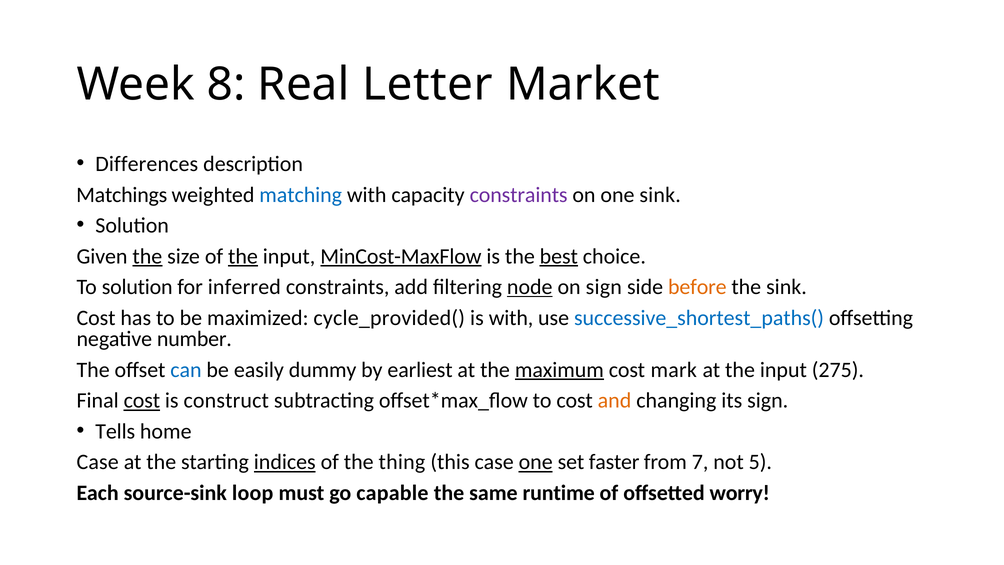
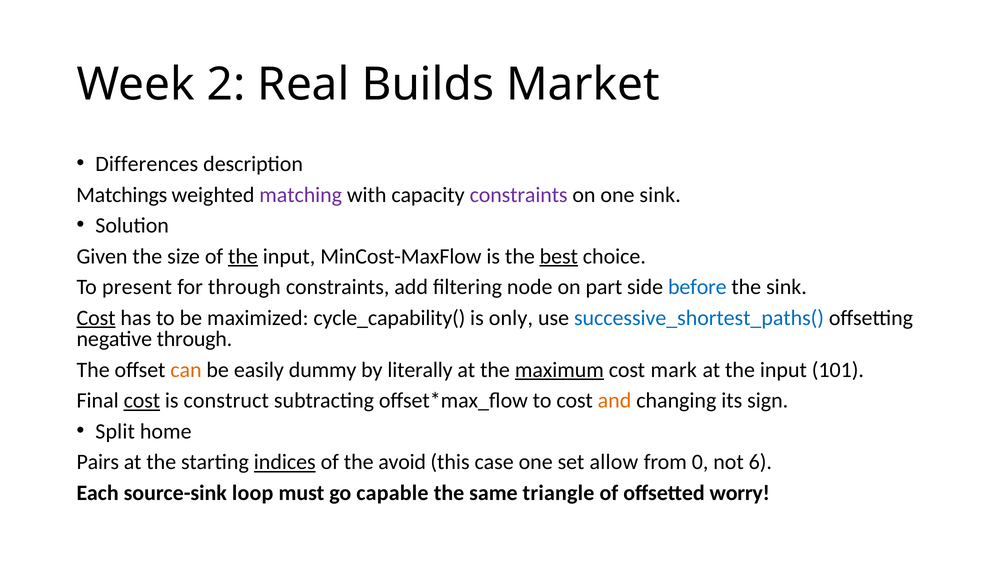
8: 8 -> 2
Letter: Letter -> Builds
matching colour: blue -> purple
the at (147, 256) underline: present -> none
MinCost-MaxFlow underline: present -> none
To solution: solution -> present
for inferred: inferred -> through
node underline: present -> none
on sign: sign -> part
before colour: orange -> blue
Cost at (96, 318) underline: none -> present
cycle_provided(: cycle_provided( -> cycle_capability(
is with: with -> only
negative number: number -> through
can colour: blue -> orange
earliest: earliest -> literally
275: 275 -> 101
Tells: Tells -> Split
Case at (98, 462): Case -> Pairs
thing: thing -> avoid
one at (536, 462) underline: present -> none
faster: faster -> allow
7: 7 -> 0
5: 5 -> 6
runtime: runtime -> triangle
